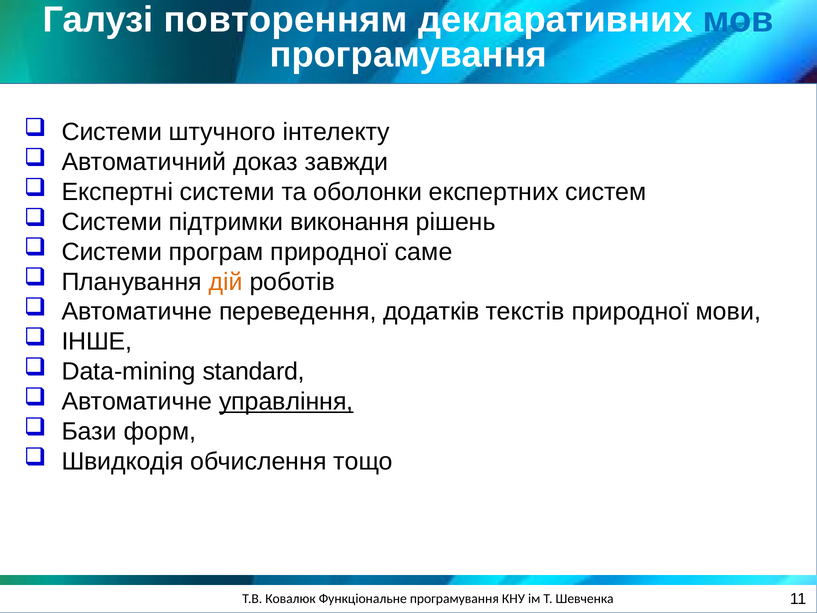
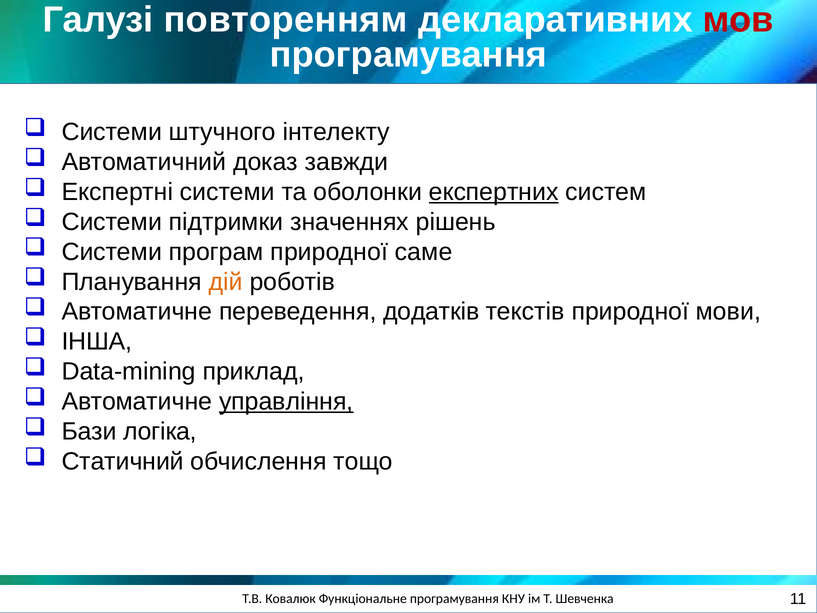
мов colour: blue -> red
експертних underline: none -> present
виконання: виконання -> значеннях
ІНШЕ: ІНШЕ -> ІНША
standard: standard -> приклад
форм: форм -> логіка
Швидкодія: Швидкодія -> Статичний
